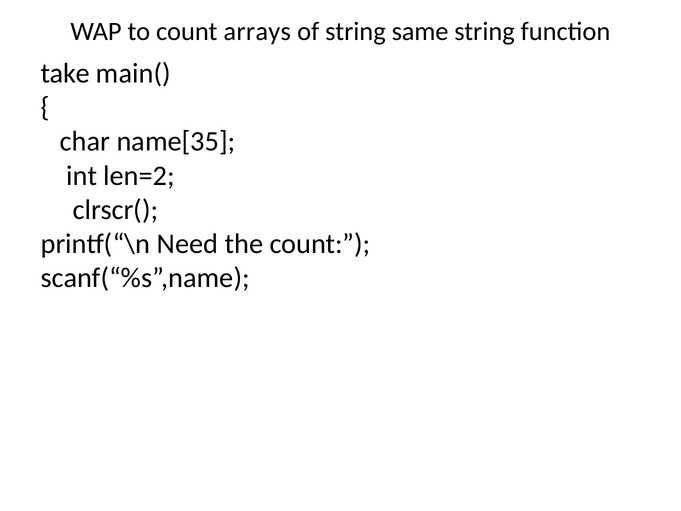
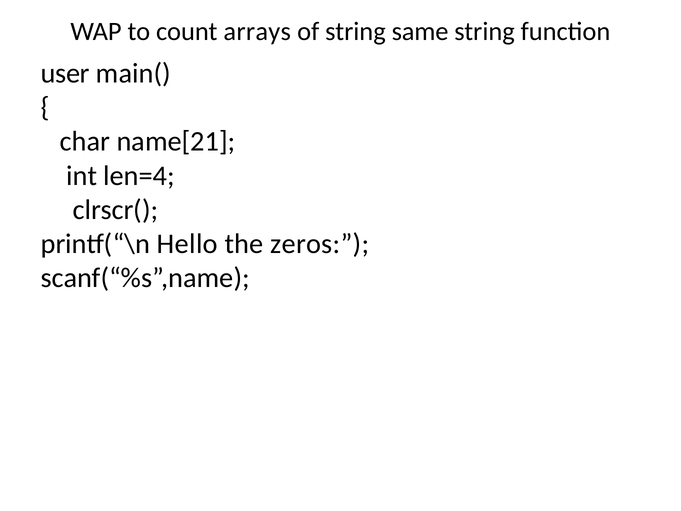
take: take -> user
name[35: name[35 -> name[21
len=2: len=2 -> len=4
Need: Need -> Hello
the count: count -> zeros
